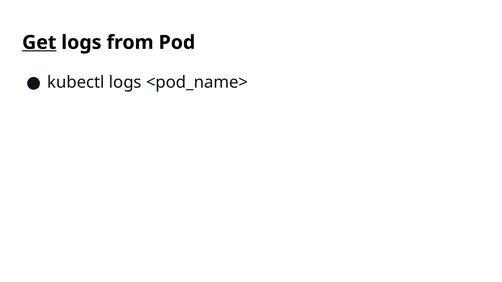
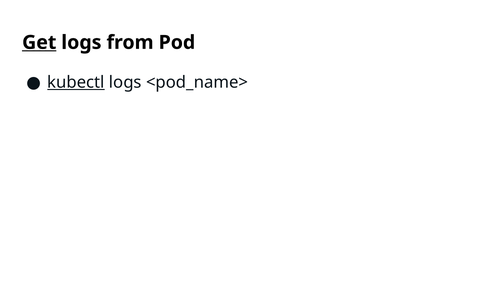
kubectl underline: none -> present
